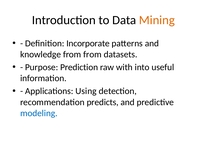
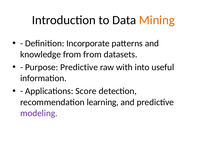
Purpose Prediction: Prediction -> Predictive
Using: Using -> Score
predicts: predicts -> learning
modeling colour: blue -> purple
